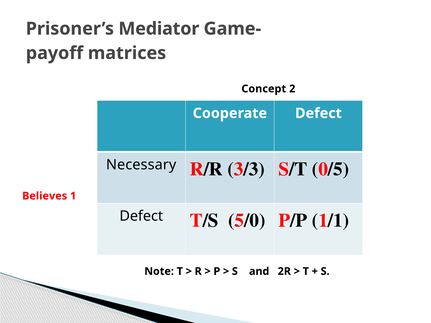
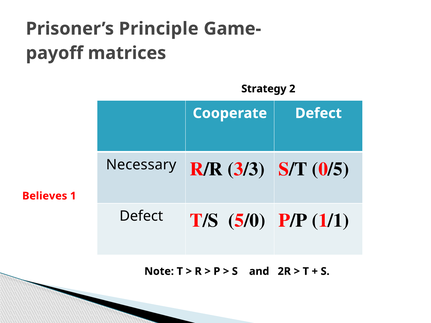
Mediator: Mediator -> Principle
Concept: Concept -> Strategy
